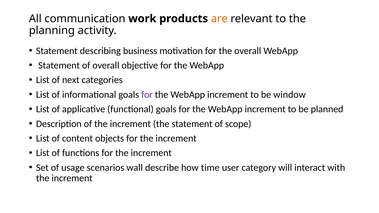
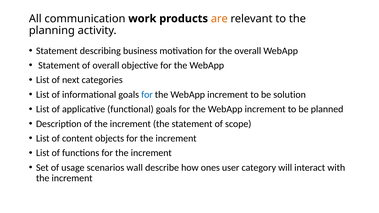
for at (147, 95) colour: purple -> blue
window: window -> solution
time: time -> ones
